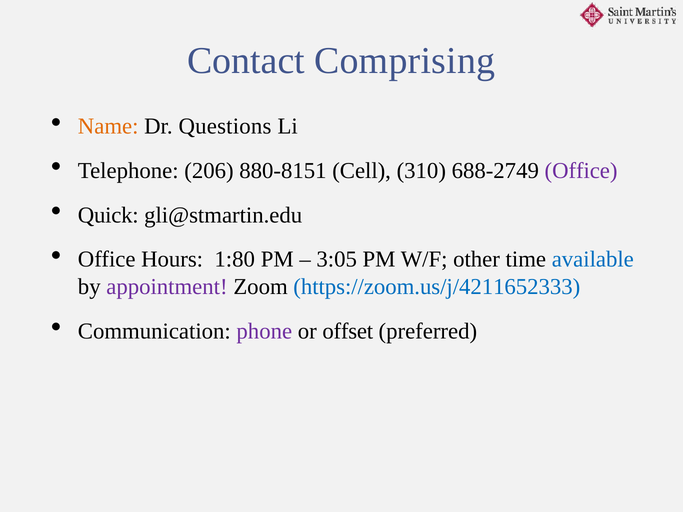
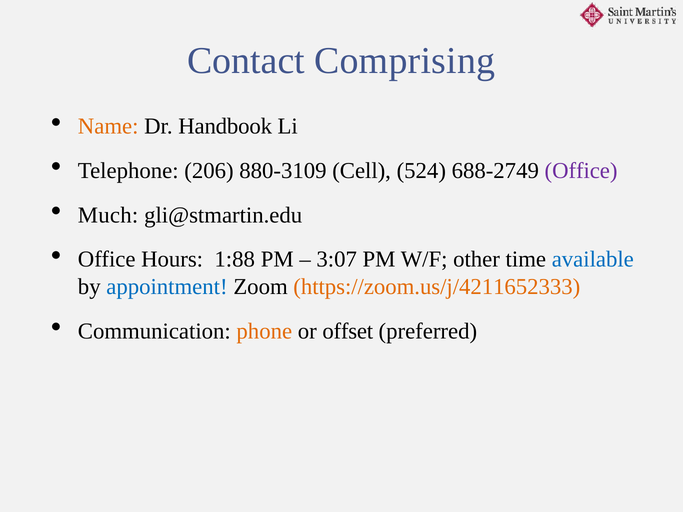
Questions: Questions -> Handbook
880-8151: 880-8151 -> 880-3109
310: 310 -> 524
Quick: Quick -> Much
1:80: 1:80 -> 1:88
3:05: 3:05 -> 3:07
appointment colour: purple -> blue
https://zoom.us/j/4211652333 colour: blue -> orange
phone colour: purple -> orange
